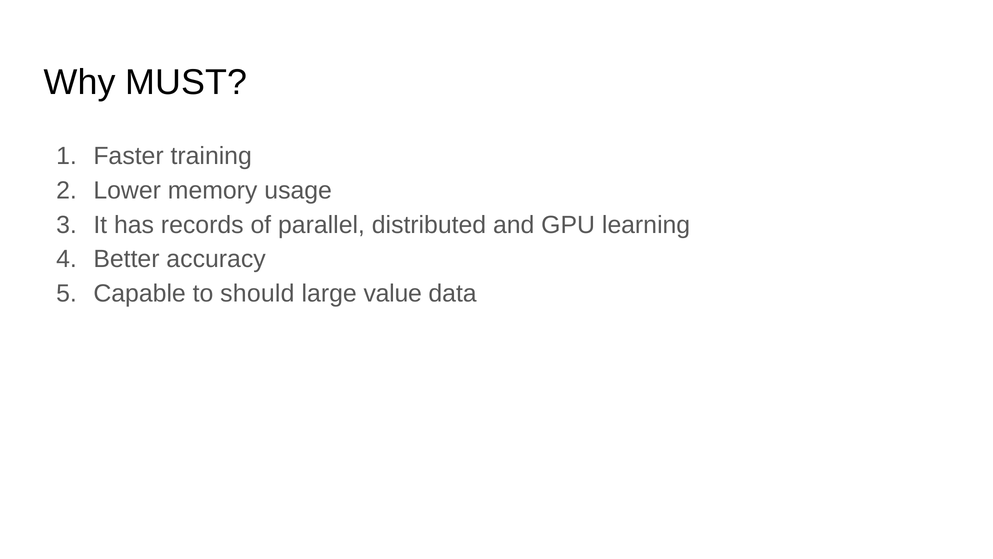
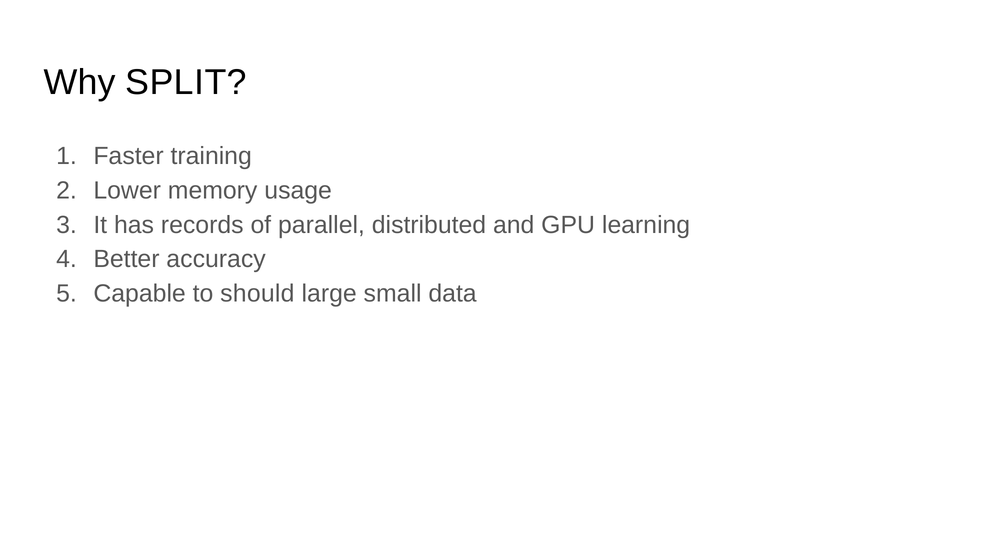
MUST: MUST -> SPLIT
value: value -> small
